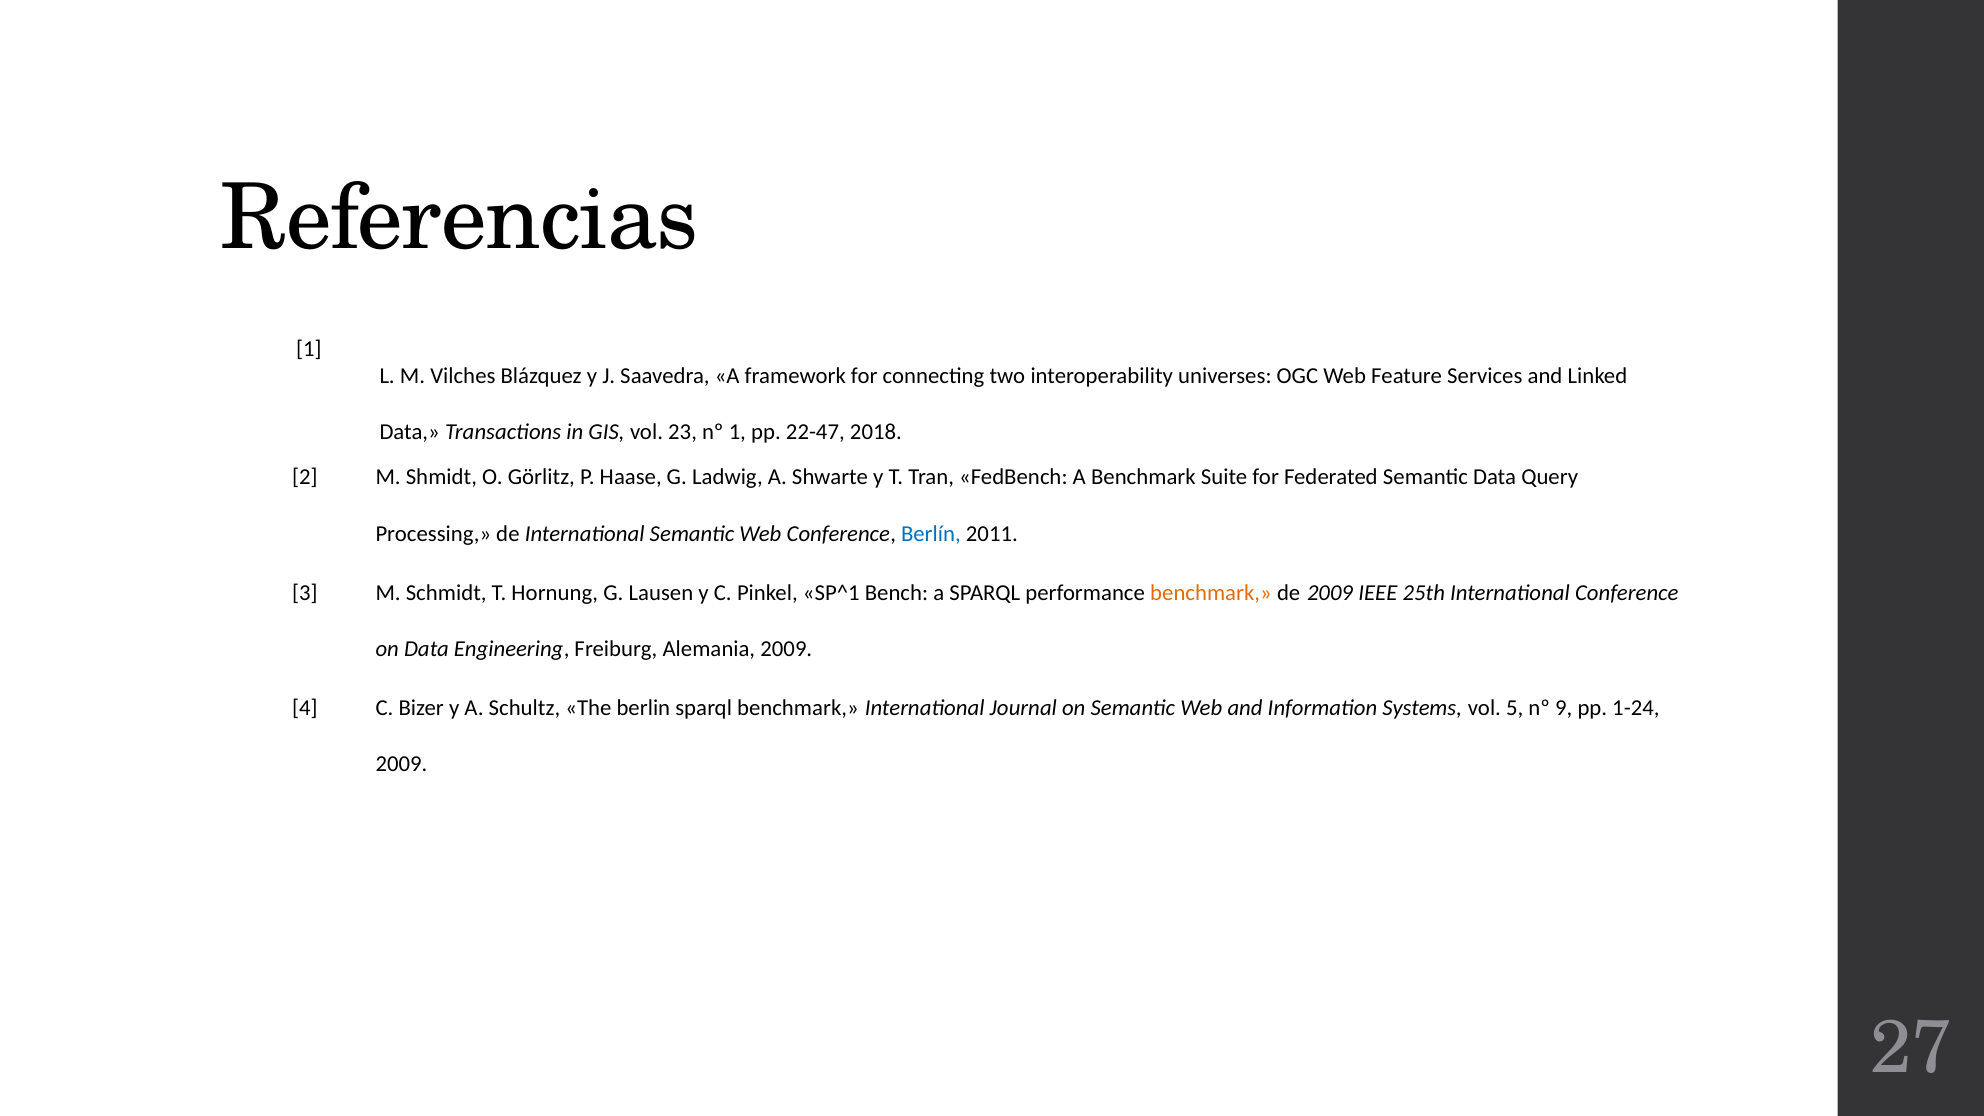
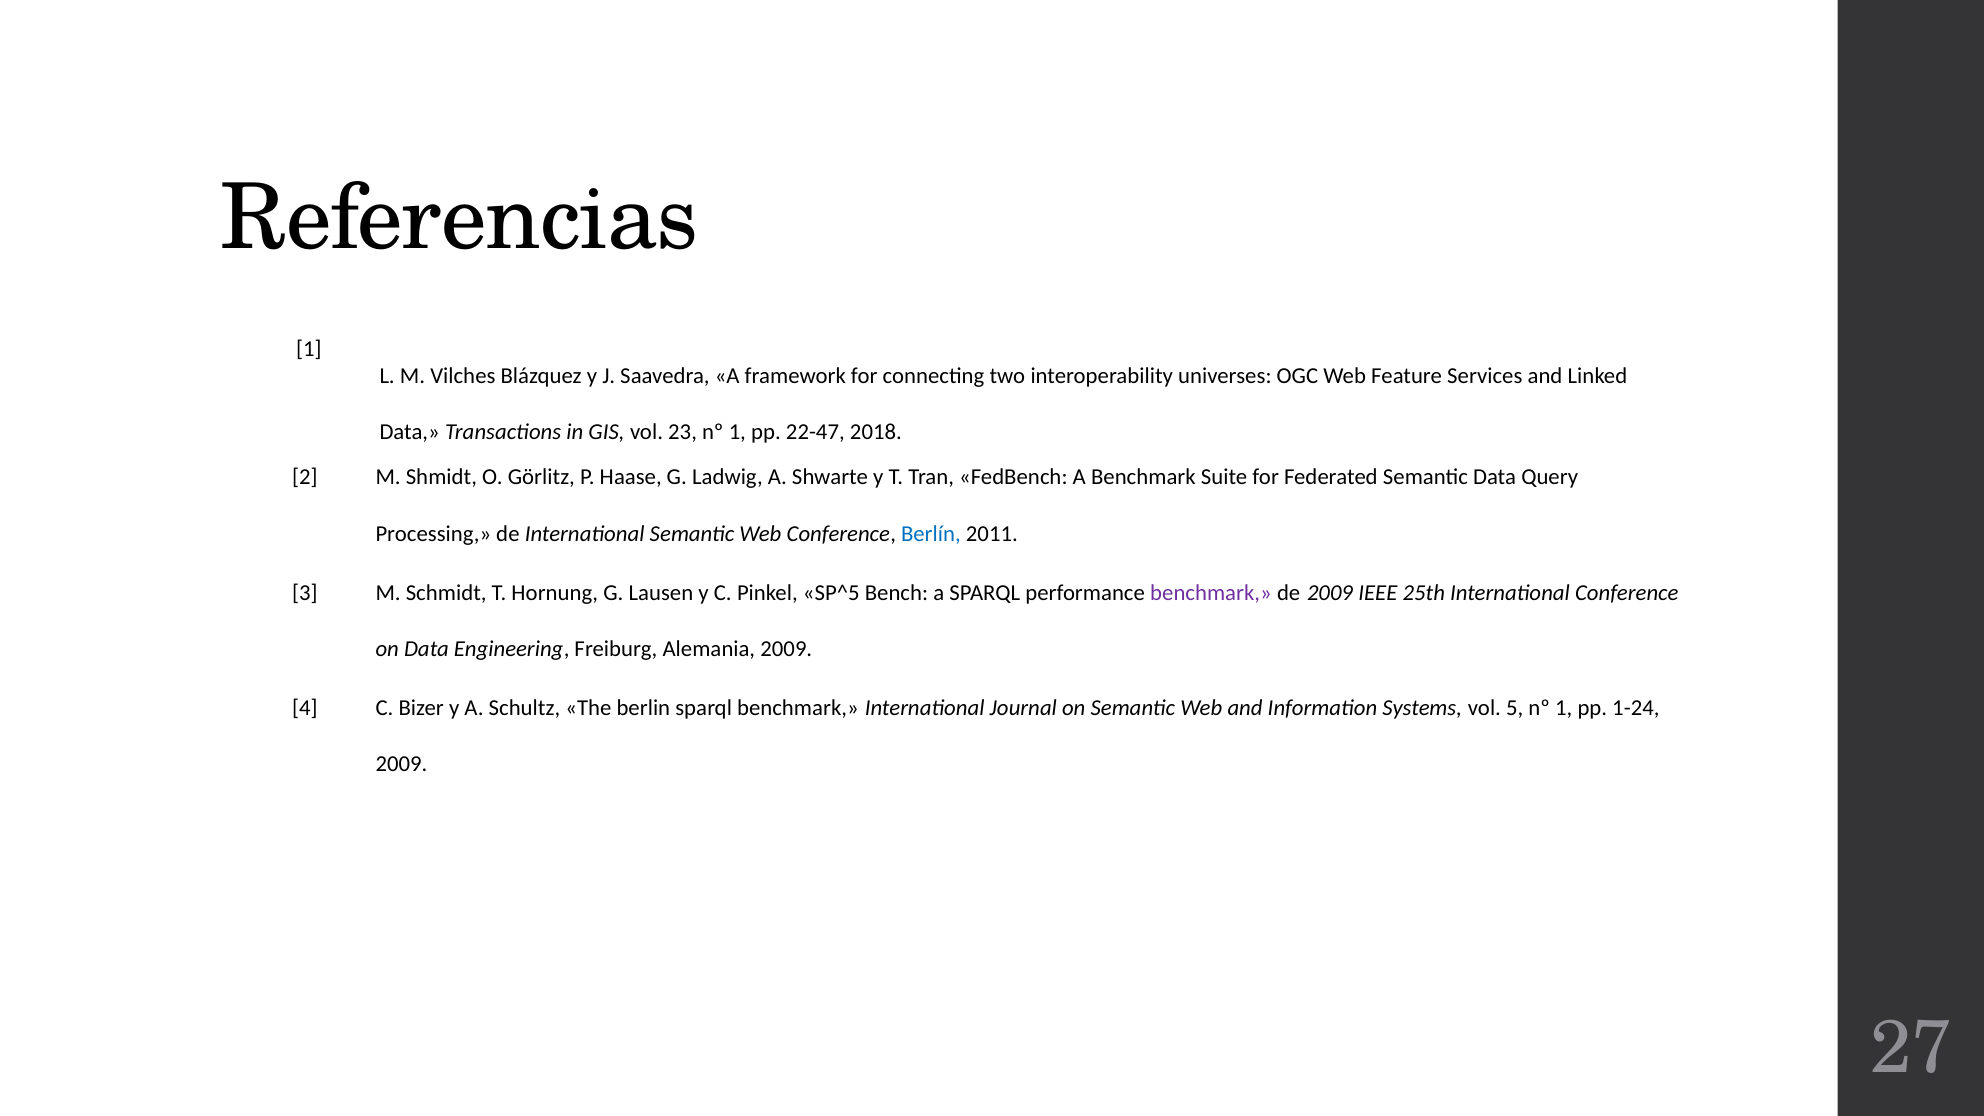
SP^1: SP^1 -> SP^5
benchmark at (1211, 593) colour: orange -> purple
5 nº 9: 9 -> 1
